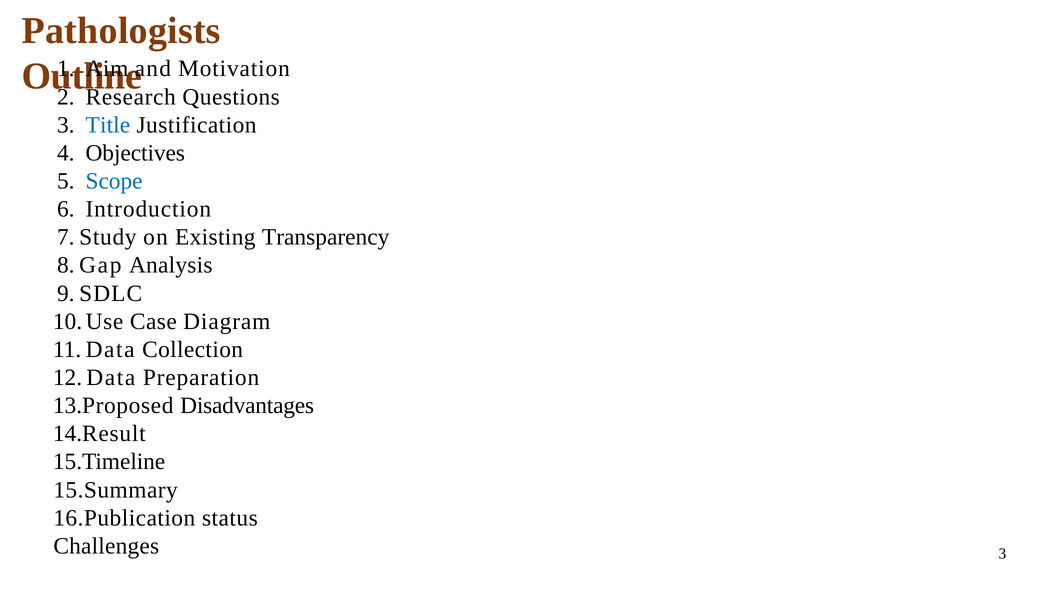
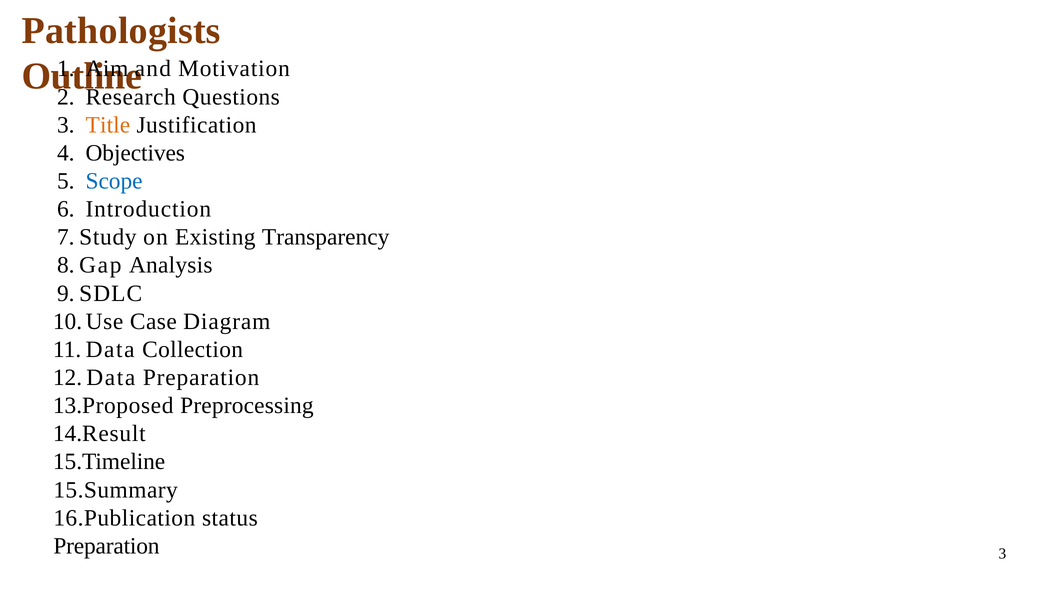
Title colour: blue -> orange
Disadvantages: Disadvantages -> Preprocessing
Challenges at (106, 546): Challenges -> Preparation
